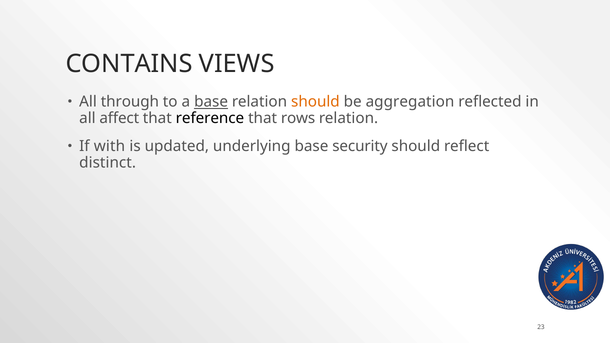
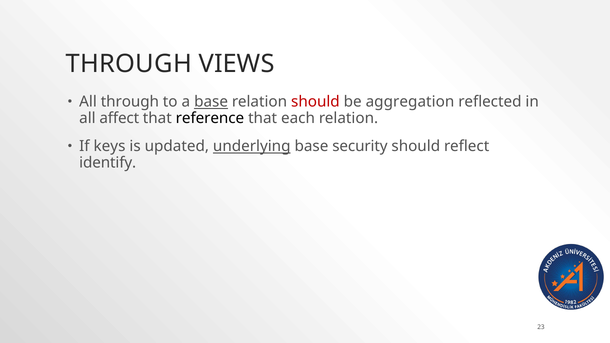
CONTAINS at (129, 64): CONTAINS -> THROUGH
should at (315, 102) colour: orange -> red
rows: rows -> each
with: with -> keys
underlying underline: none -> present
distinct: distinct -> identify
